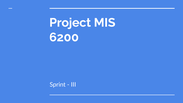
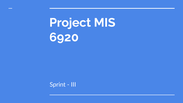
6200: 6200 -> 6920
